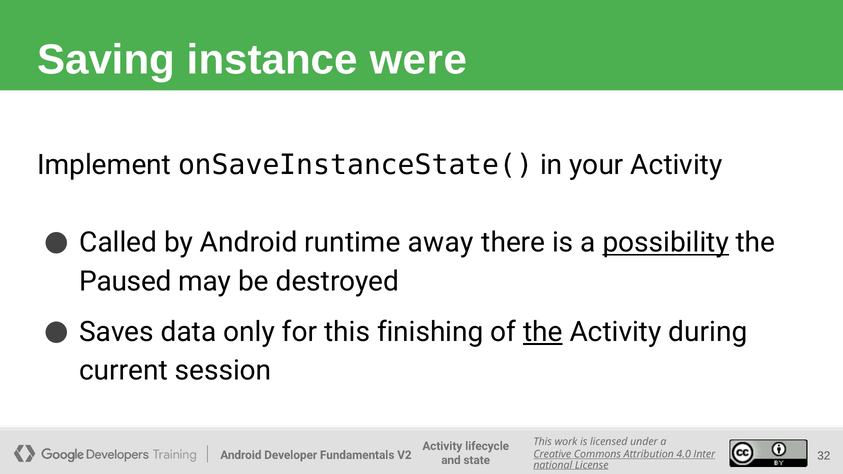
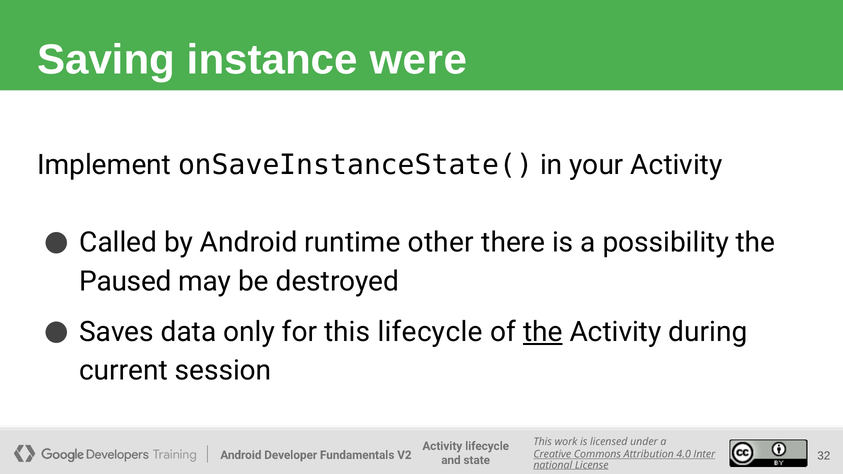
away: away -> other
possibility underline: present -> none
this finishing: finishing -> lifecycle
